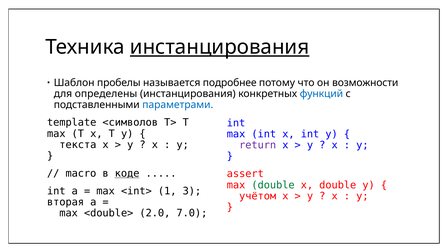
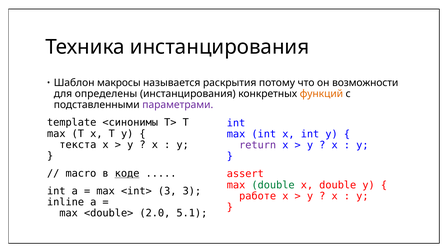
инстанцирования at (220, 47) underline: present -> none
пробелы: пробелы -> макросы
подробнее: подробнее -> раскрытия
функций colour: blue -> orange
параметрами colour: blue -> purple
<символов: <символов -> <синонимы
<int> 1: 1 -> 3
учётом: учётом -> работе
вторая: вторая -> inline
7.0: 7.0 -> 5.1
